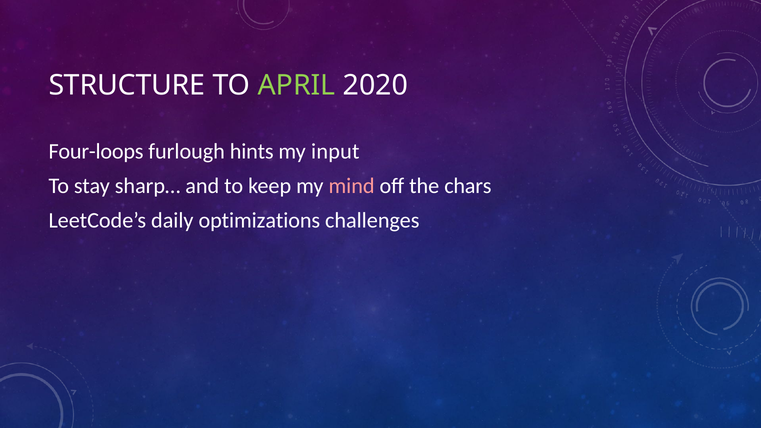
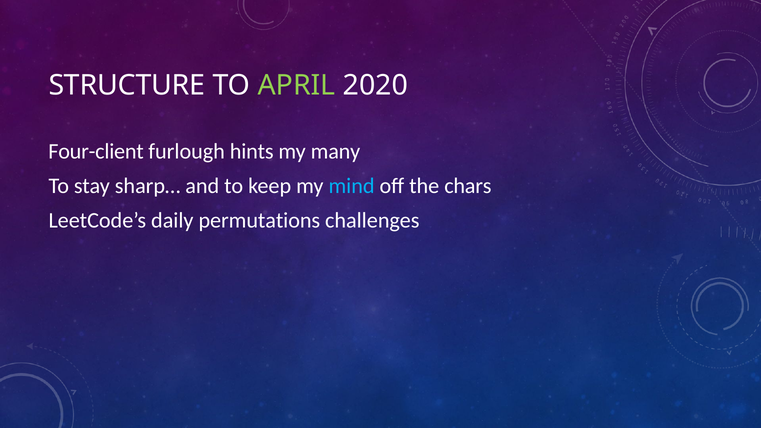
Four-loops: Four-loops -> Four-client
input: input -> many
mind colour: pink -> light blue
optimizations: optimizations -> permutations
